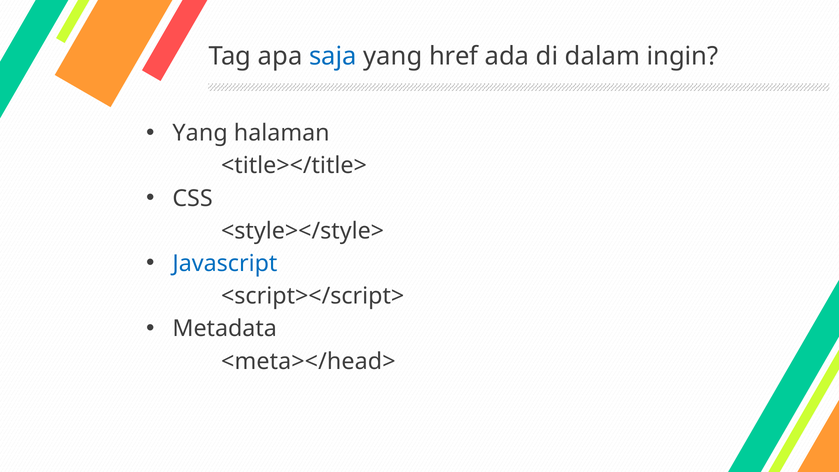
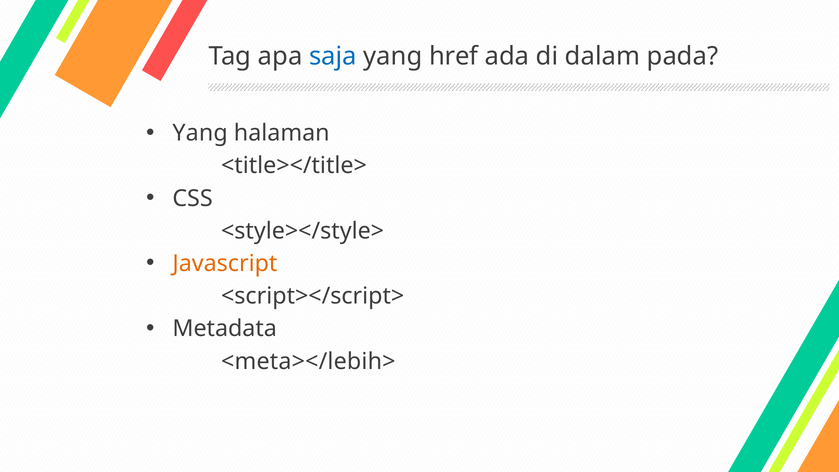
ingin: ingin -> pada
Javascript colour: blue -> orange
<meta></head>: <meta></head> -> <meta></lebih>
